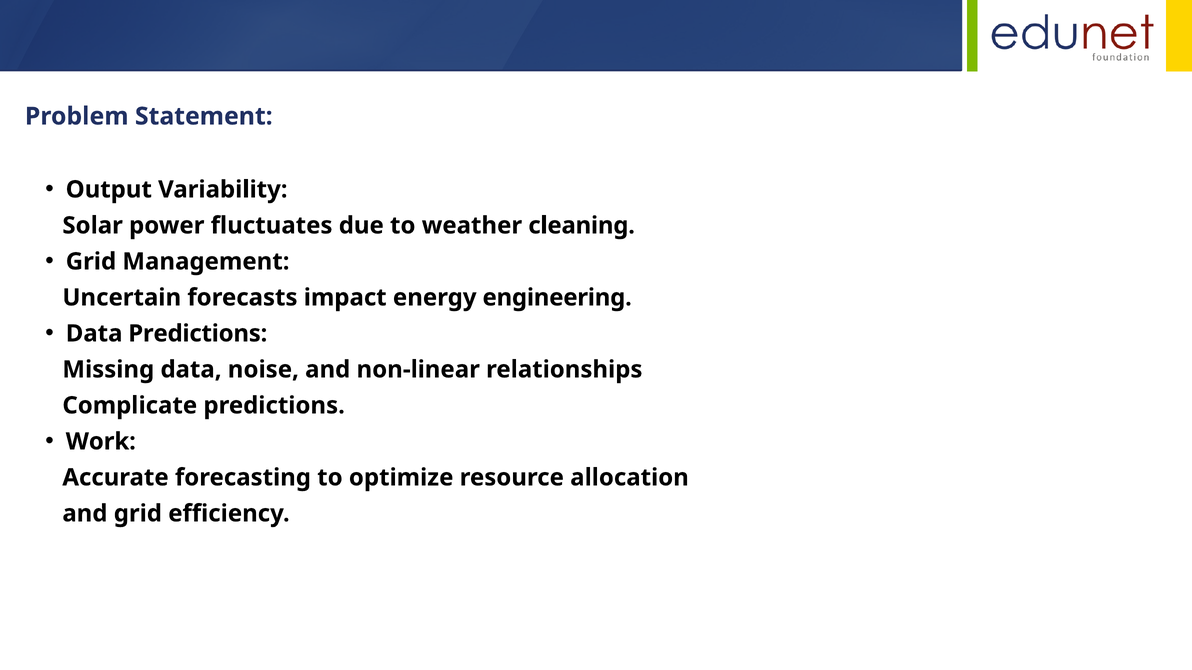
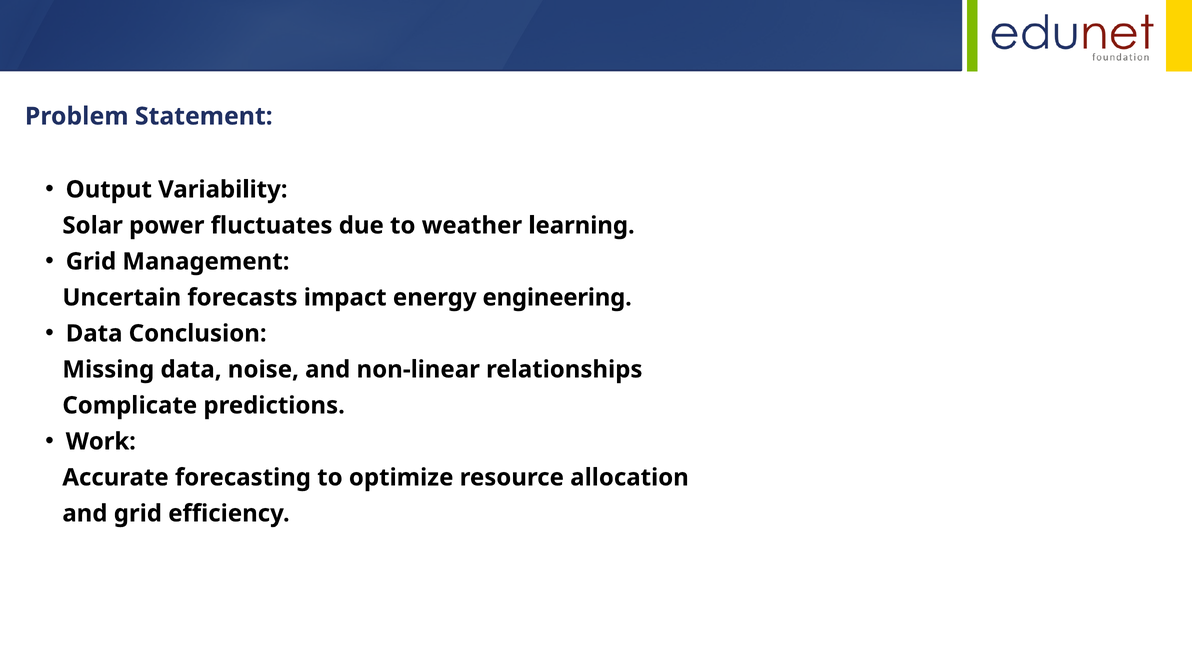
cleaning: cleaning -> learning
Data Predictions: Predictions -> Conclusion
